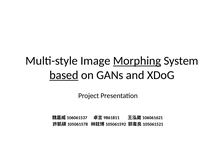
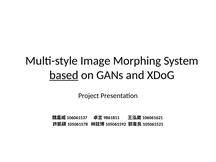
Morphing underline: present -> none
